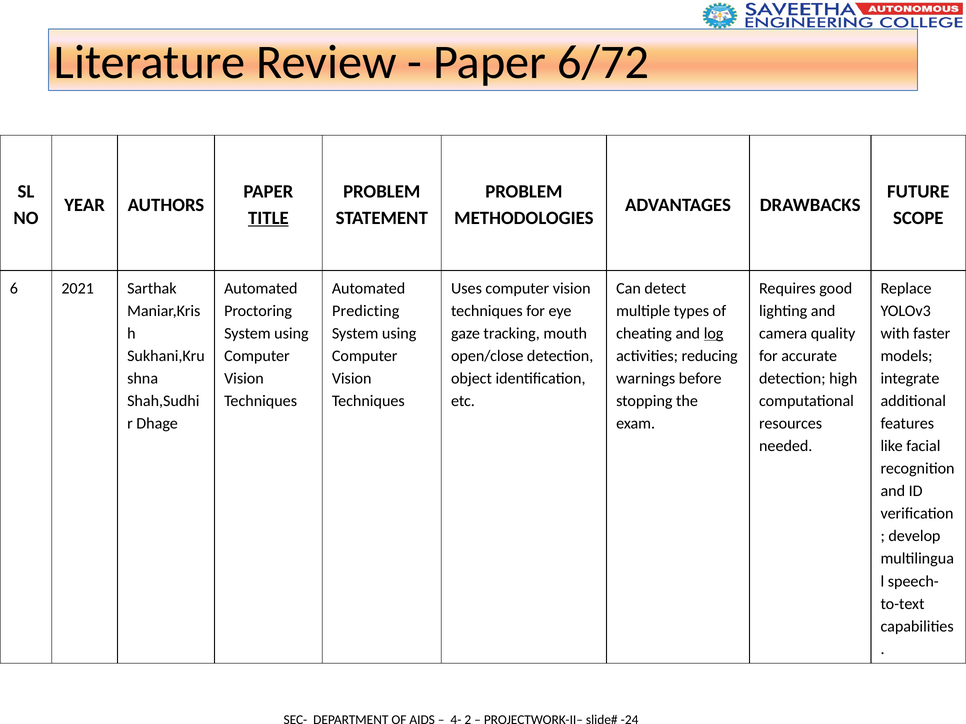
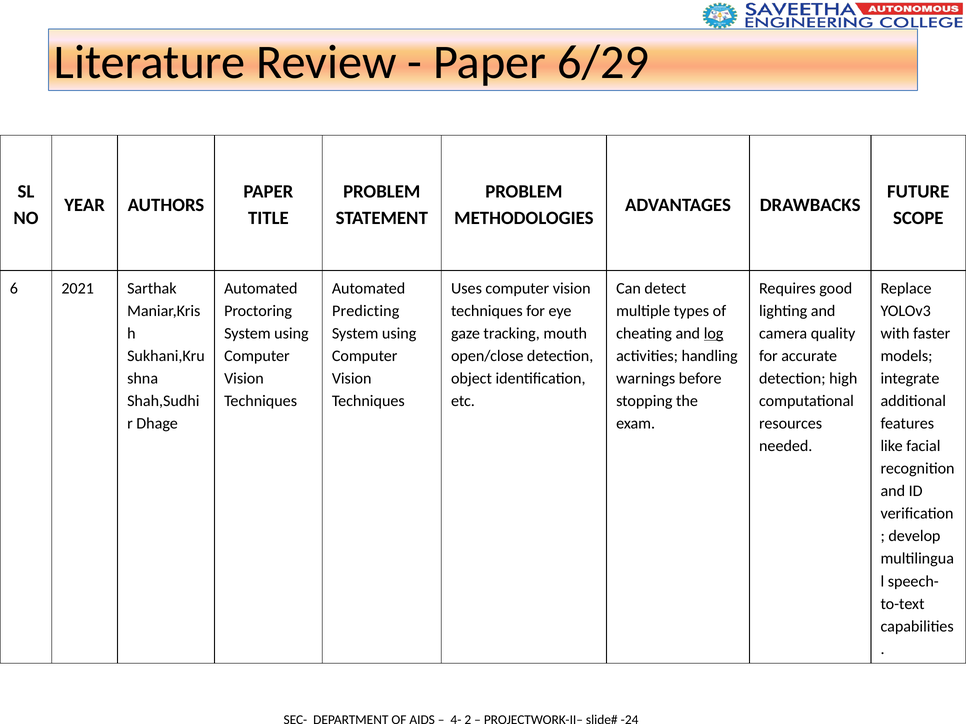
6/72: 6/72 -> 6/29
TITLE underline: present -> none
reducing: reducing -> handling
